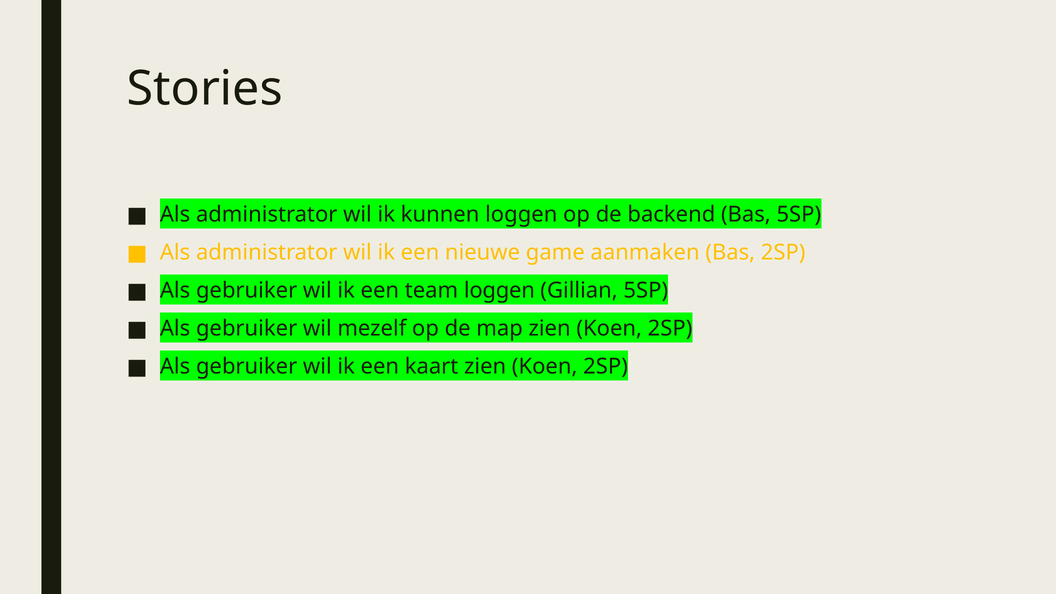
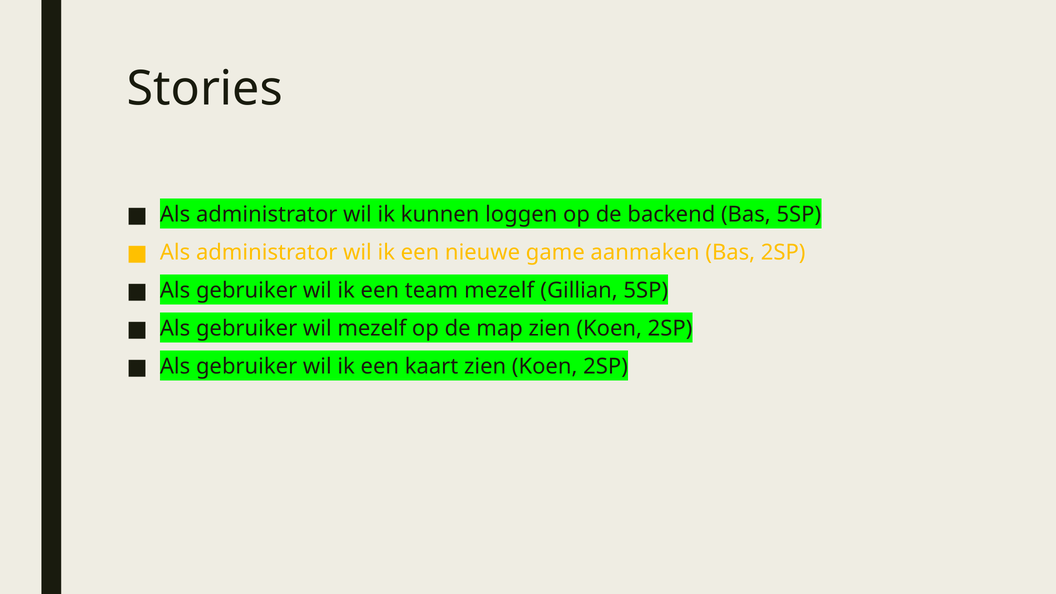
team loggen: loggen -> mezelf
